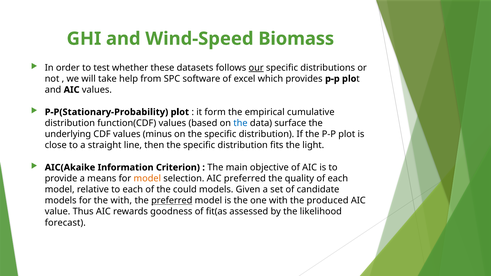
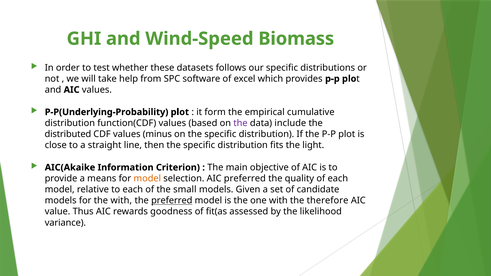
our underline: present -> none
P-P(Stationary-Probability: P-P(Stationary-Probability -> P-P(Underlying-Probability
the at (240, 123) colour: blue -> purple
surface: surface -> include
underlying: underlying -> distributed
could: could -> small
produced: produced -> therefore
forecast: forecast -> variance
